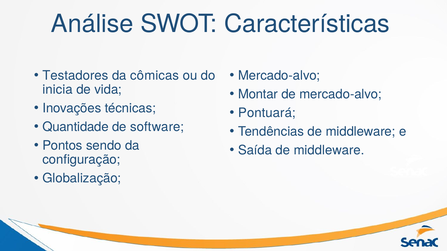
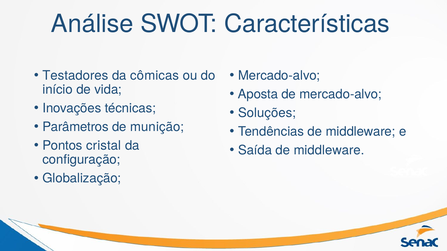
inicia: inicia -> início
Montar: Montar -> Aposta
Pontuará: Pontuará -> Soluções
Quantidade: Quantidade -> Parâmetros
software: software -> munição
sendo: sendo -> cristal
